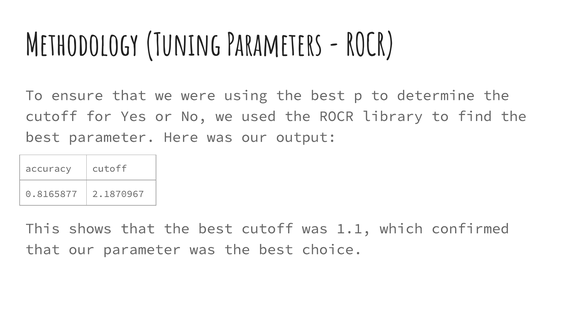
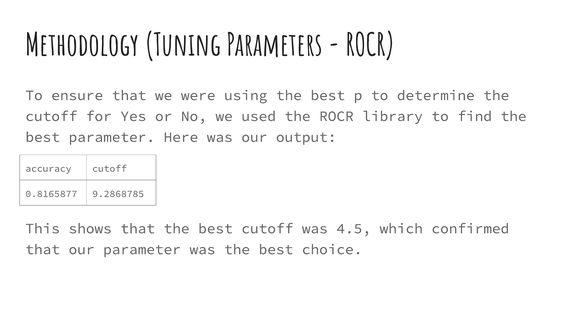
2.1870967: 2.1870967 -> 9.2868785
1.1: 1.1 -> 4.5
